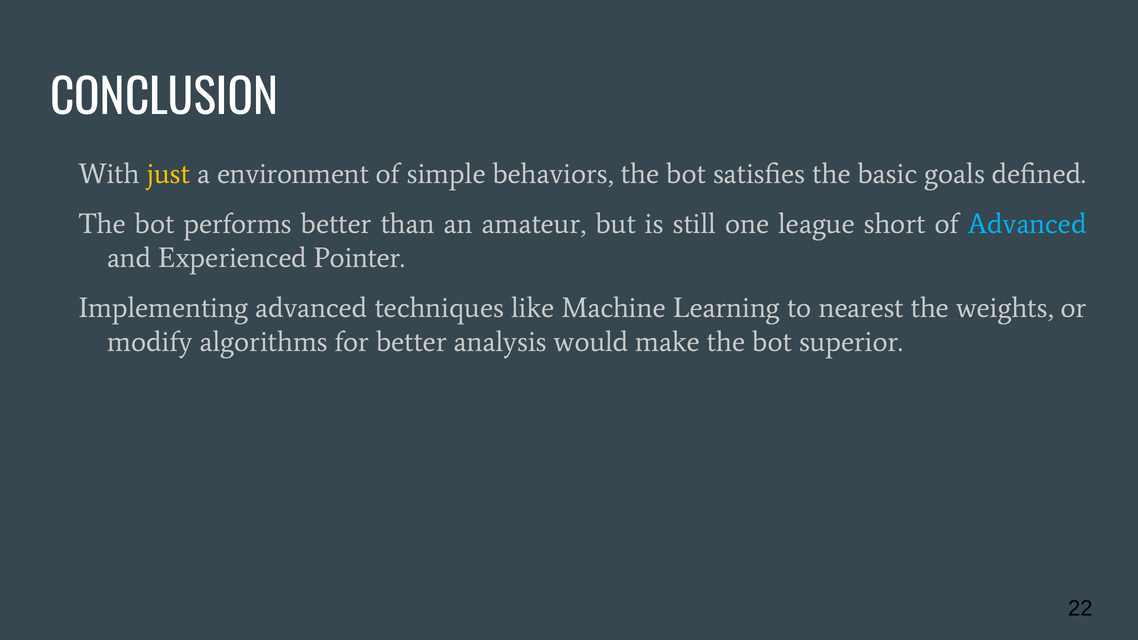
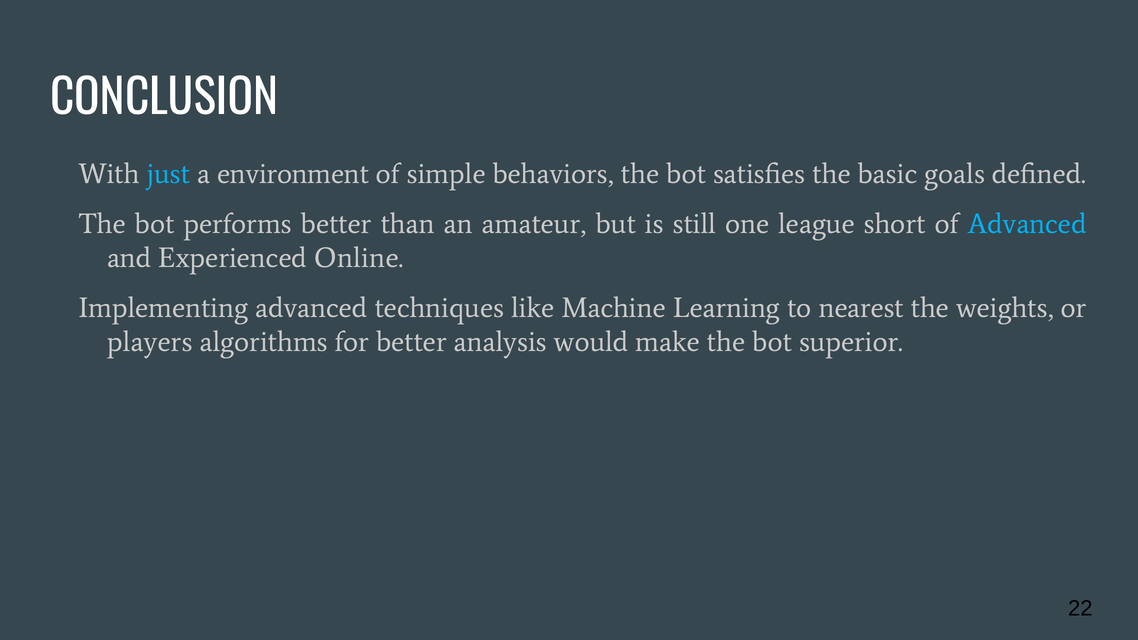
just colour: yellow -> light blue
Pointer: Pointer -> Online
modify: modify -> players
